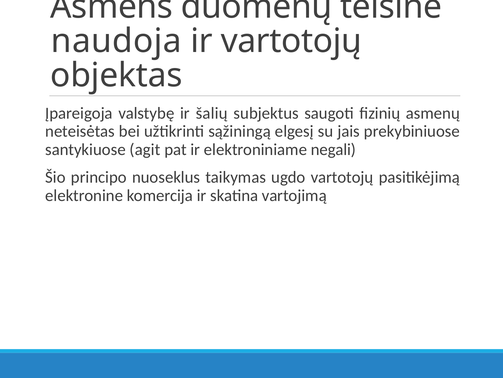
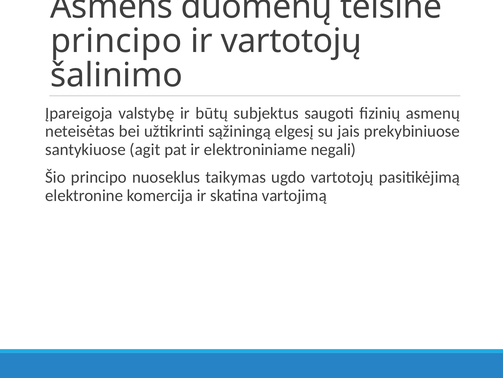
naudoja at (116, 41): naudoja -> principo
objektas: objektas -> šalinimo
šalių: šalių -> būtų
